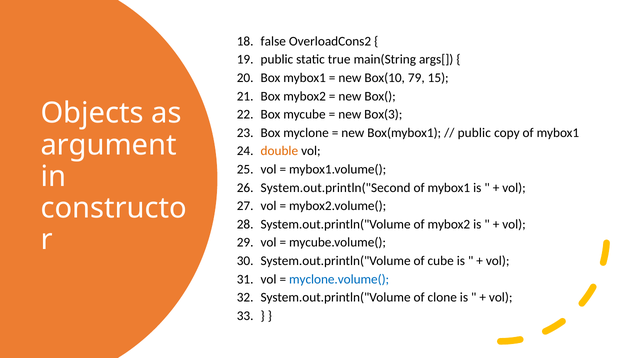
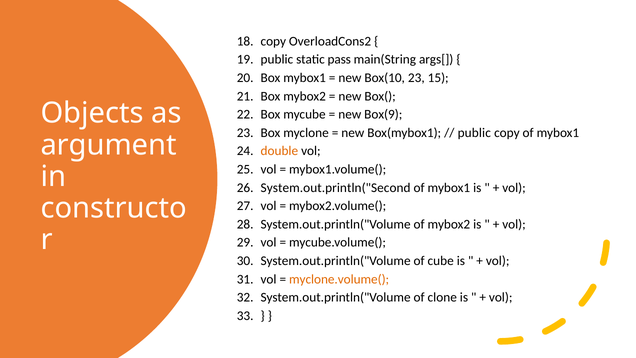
false at (273, 41): false -> copy
true: true -> pass
Box(10 79: 79 -> 23
Box(3: Box(3 -> Box(9
myclone.volume( colour: blue -> orange
